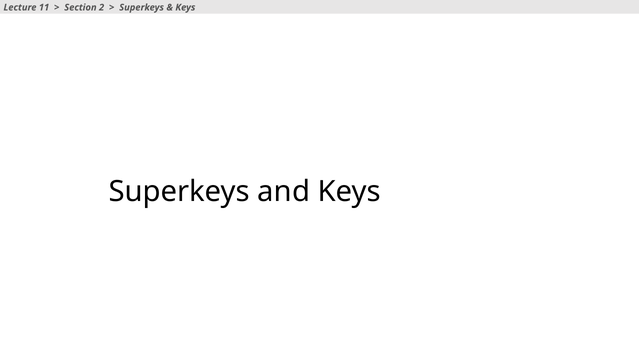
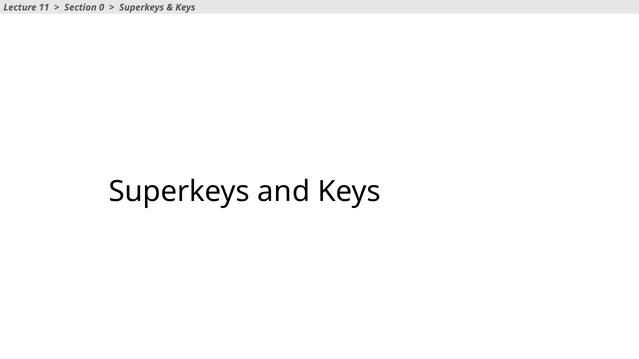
2: 2 -> 0
